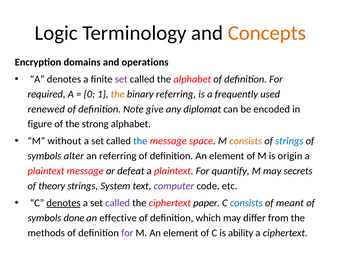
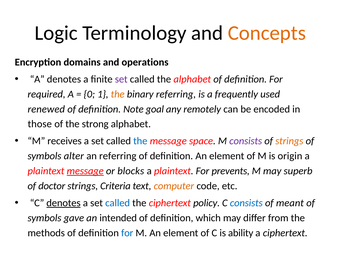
give: give -> goal
diplomat: diplomat -> remotely
figure: figure -> those
without: without -> receives
consists at (246, 141) colour: orange -> purple
strings at (289, 141) colour: blue -> orange
message at (85, 171) underline: none -> present
defeat: defeat -> blocks
quantify: quantify -> prevents
secrets: secrets -> superb
theory: theory -> doctor
System: System -> Criteria
computer colour: purple -> orange
called at (118, 204) colour: purple -> blue
paper: paper -> policy
done: done -> gave
effective: effective -> intended
for at (127, 234) colour: purple -> blue
